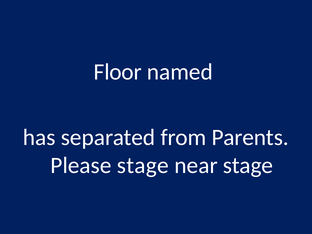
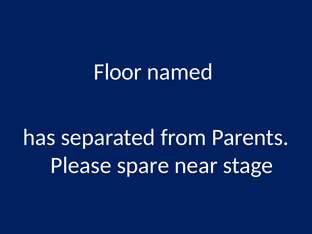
Please stage: stage -> spare
